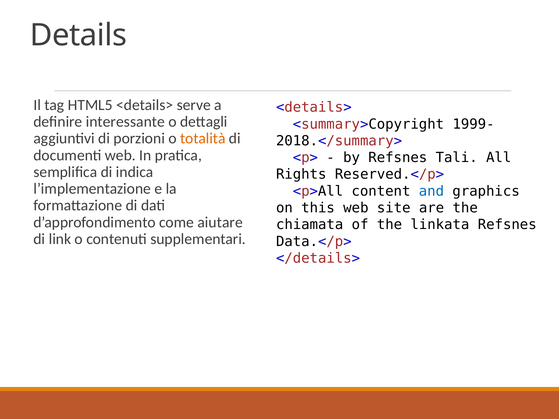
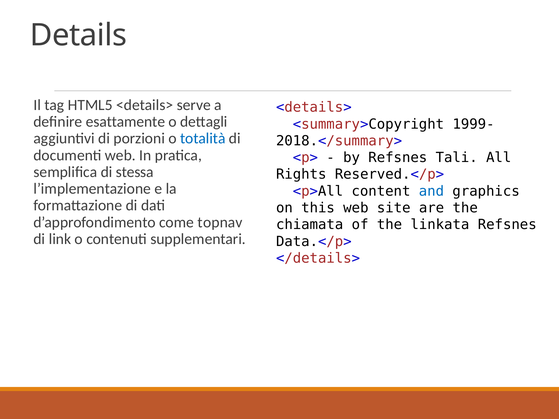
interessante: interessante -> esattamente
totalità colour: orange -> blue
indica: indica -> stessa
aiutare: aiutare -> topnav
